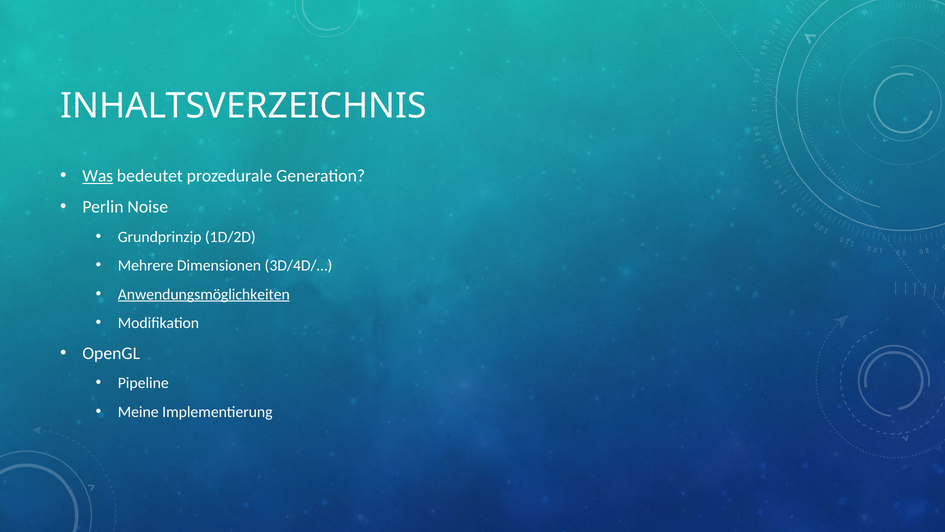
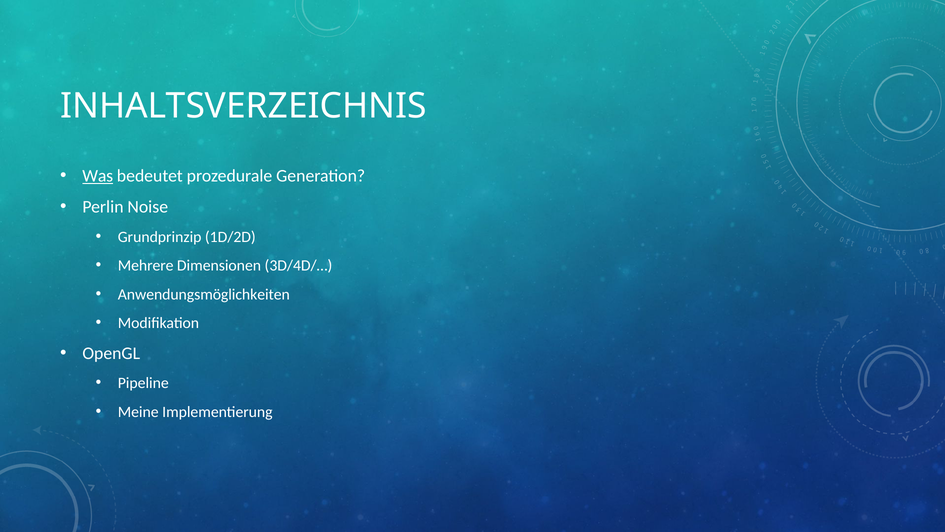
Anwendungsmöglichkeiten underline: present -> none
